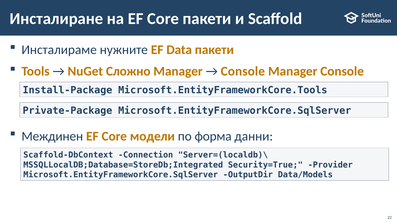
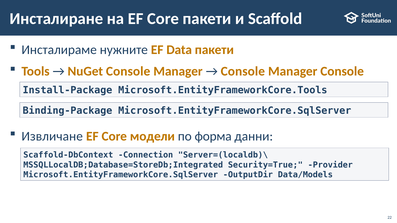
NuGet Сложно: Сложно -> Console
Private-Package: Private-Package -> Binding-Package
Междинен: Междинен -> Извличане
